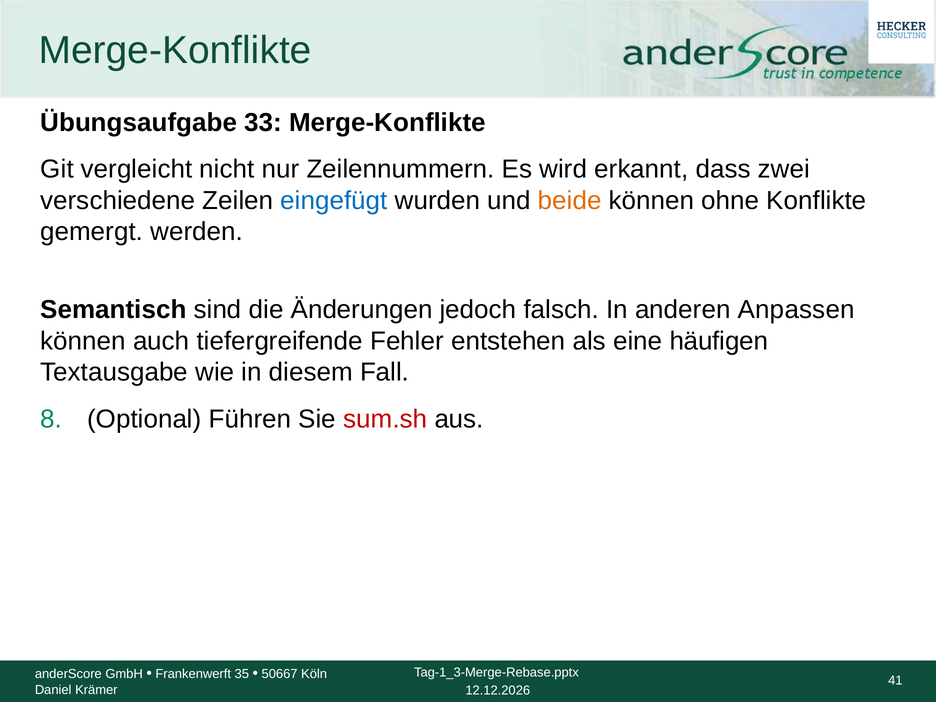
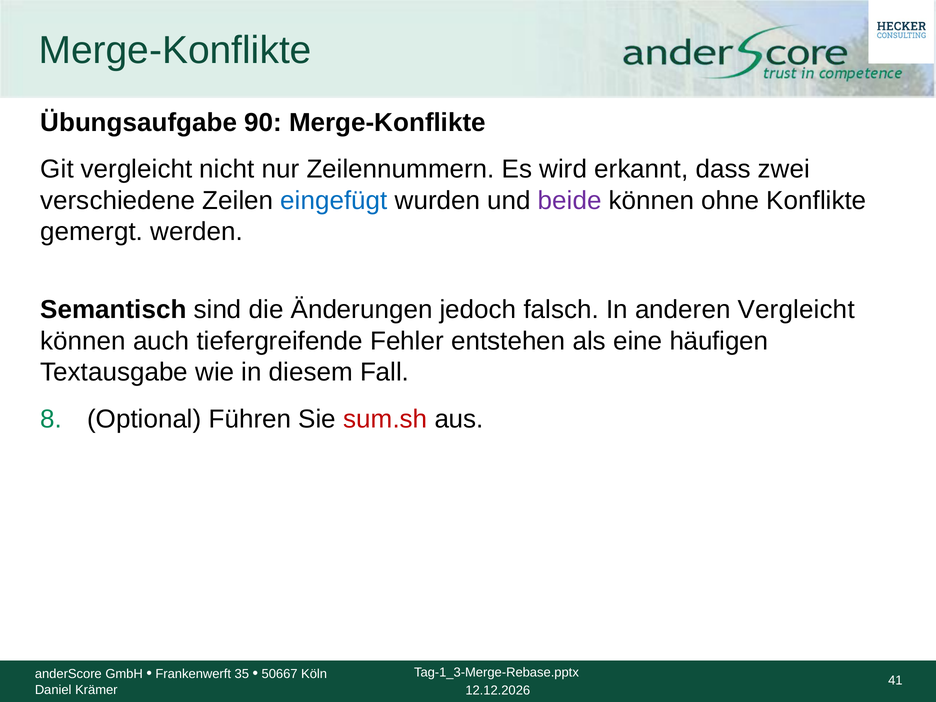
33: 33 -> 90
beide colour: orange -> purple
anderen Anpassen: Anpassen -> Vergleicht
